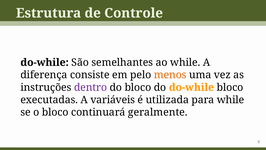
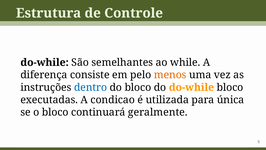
dentro colour: purple -> blue
variáveis: variáveis -> condicao
para while: while -> única
